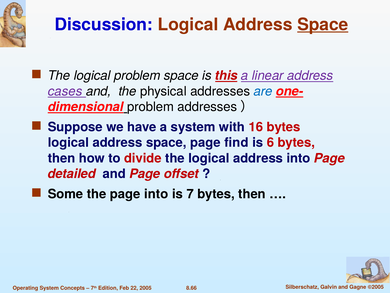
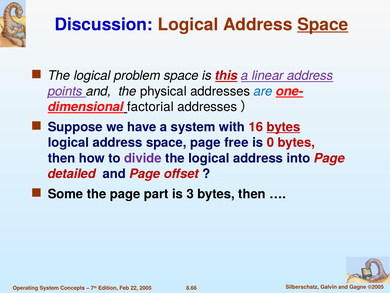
cases: cases -> points
problem at (151, 107): problem -> factorial
bytes at (283, 127) underline: none -> present
find: find -> free
6: 6 -> 0
divide colour: red -> purple
page into: into -> part
7: 7 -> 3
